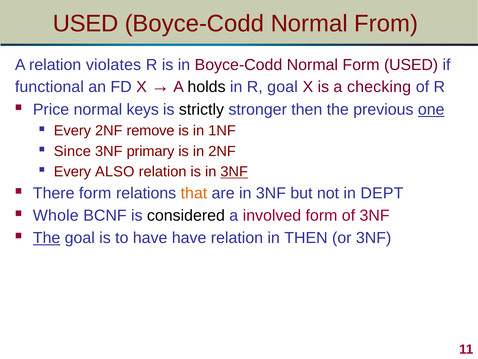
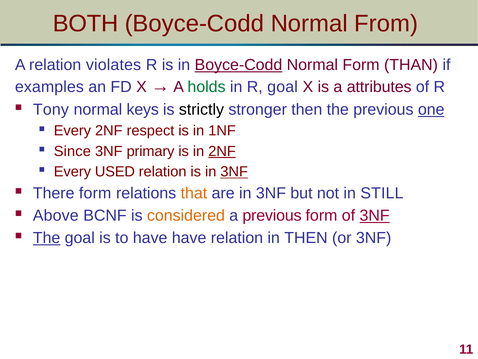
USED at (86, 24): USED -> BOTH
Boyce-Codd at (238, 65) underline: none -> present
Form USED: USED -> THAN
functional: functional -> examples
holds colour: black -> green
checking: checking -> attributes
Price: Price -> Tony
remove: remove -> respect
2NF at (222, 151) underline: none -> present
ALSO: ALSO -> USED
DEPT: DEPT -> STILL
Whole: Whole -> Above
considered colour: black -> orange
a involved: involved -> previous
3NF at (375, 215) underline: none -> present
